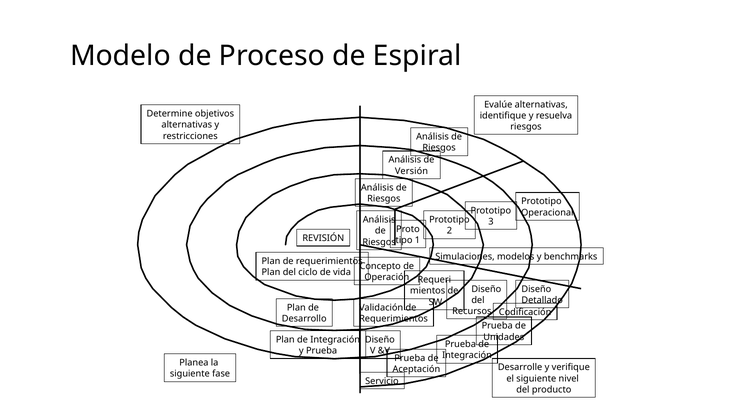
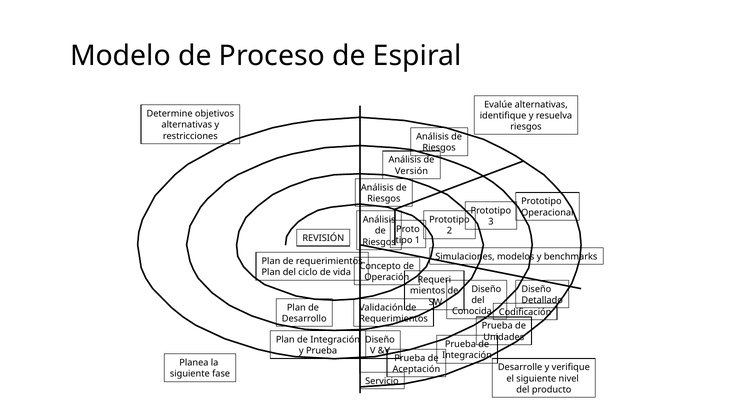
Recursos: Recursos -> Conocida
